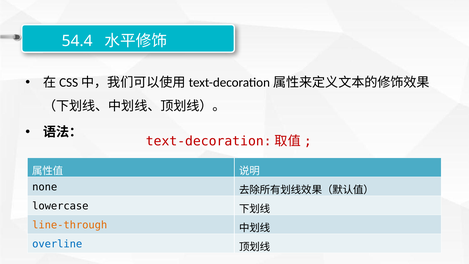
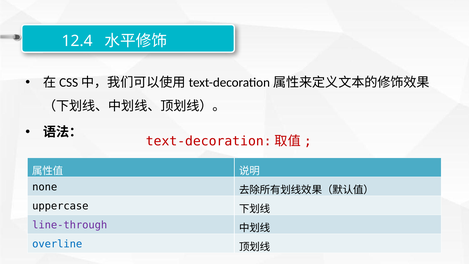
54.4: 54.4 -> 12.4
lowercase: lowercase -> uppercase
line-through colour: orange -> purple
